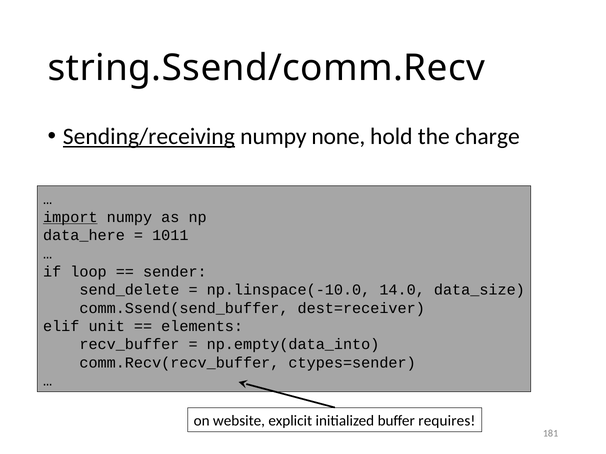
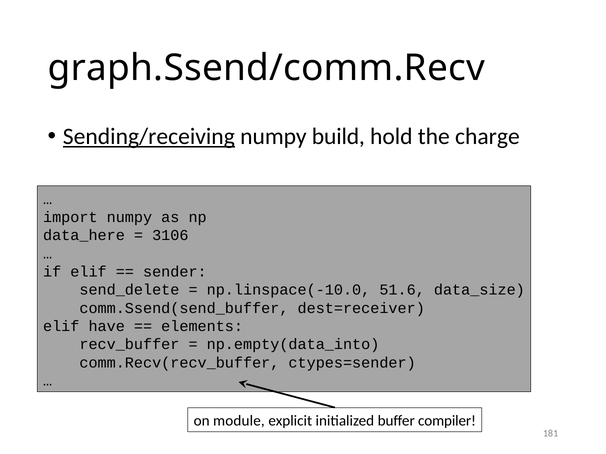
string.Ssend/comm.Recv: string.Ssend/comm.Recv -> graph.Ssend/comm.Recv
none: none -> build
import underline: present -> none
1011: 1011 -> 3106
if loop: loop -> elif
14.0: 14.0 -> 51.6
unit: unit -> have
website: website -> module
requires: requires -> compiler
